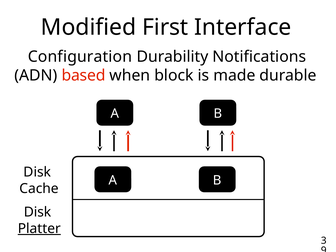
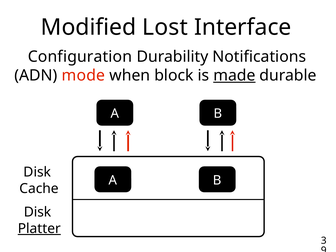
First: First -> Lost
based: based -> mode
made underline: none -> present
